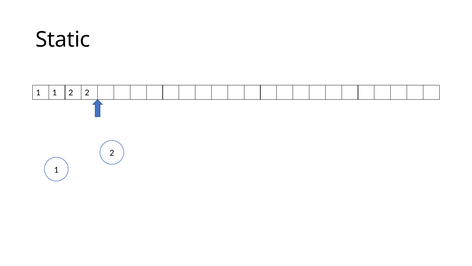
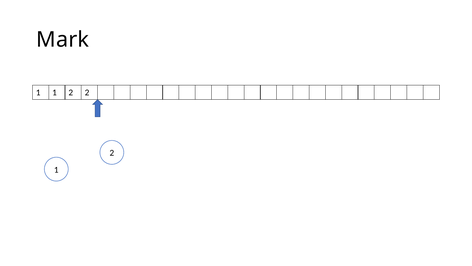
Static: Static -> Mark
